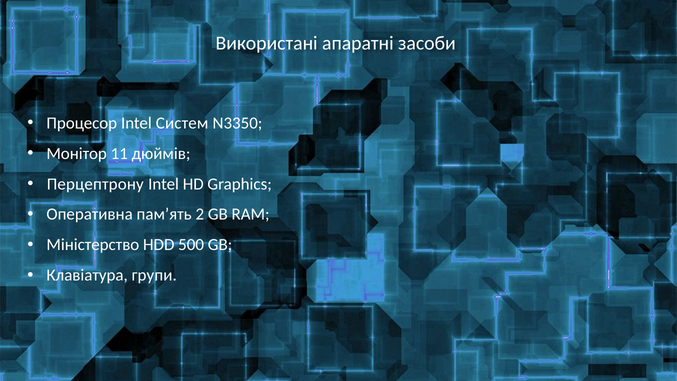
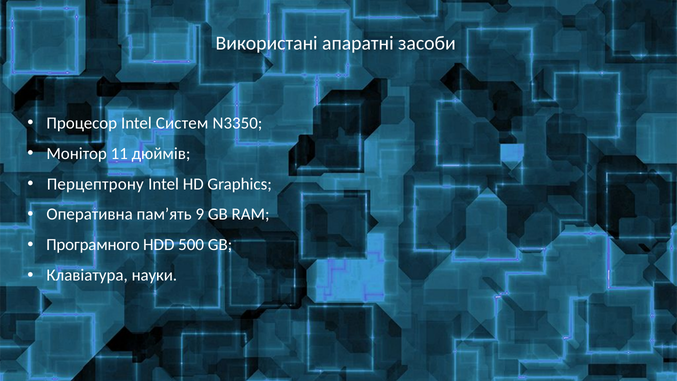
2: 2 -> 9
Міністерство: Міністерство -> Програмного
групи: групи -> науки
